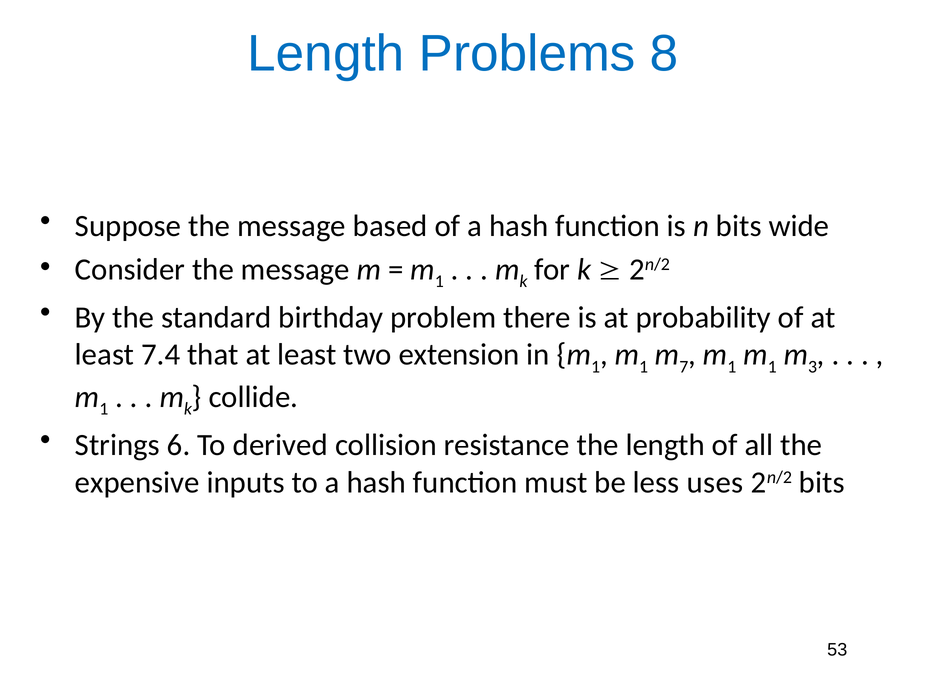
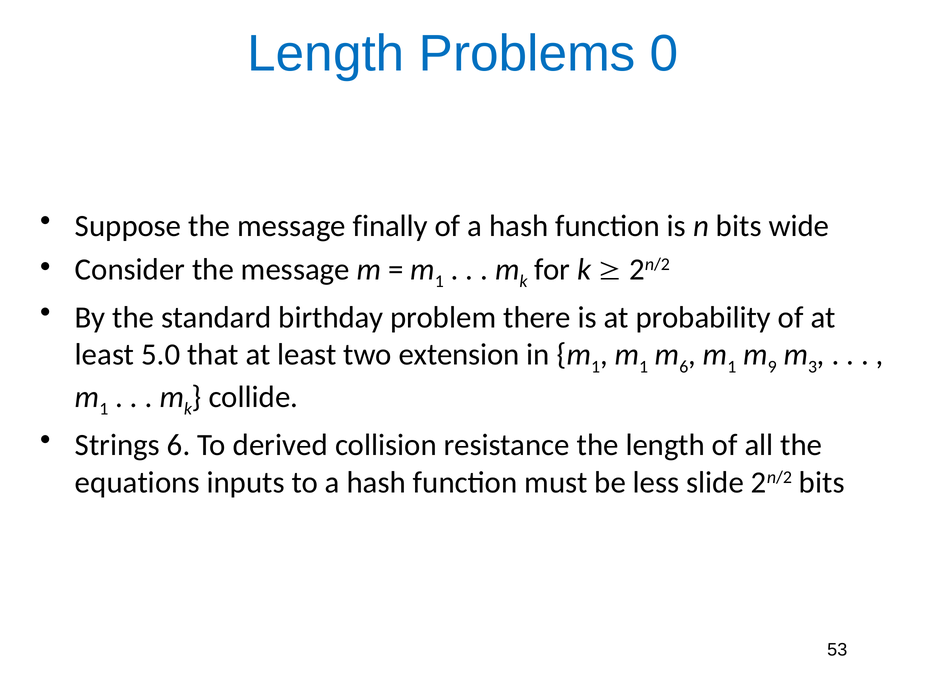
8: 8 -> 0
based: based -> finally
7.4: 7.4 -> 5.0
m 7: 7 -> 6
1 at (772, 367): 1 -> 9
expensive: expensive -> equations
uses: uses -> slide
